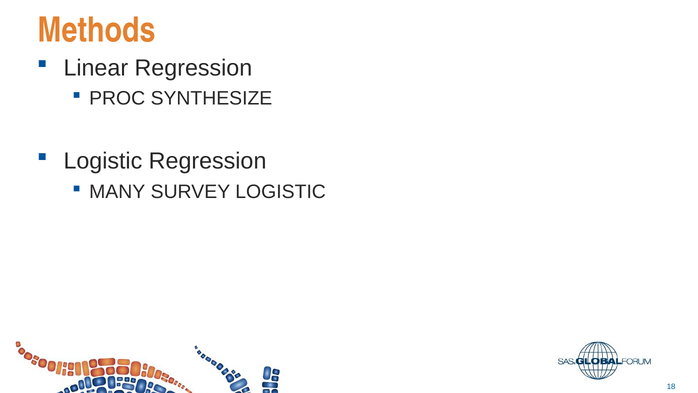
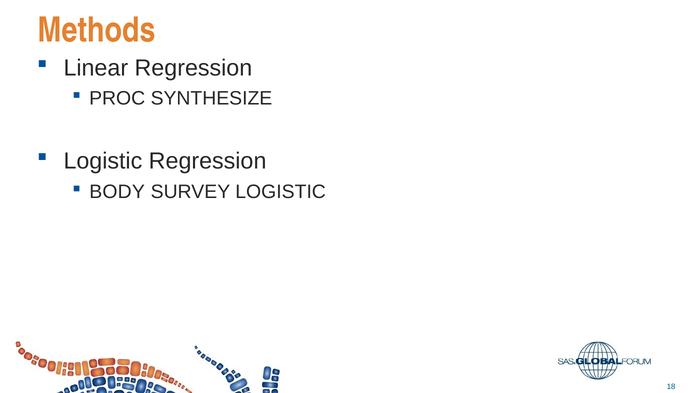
MANY: MANY -> BODY
